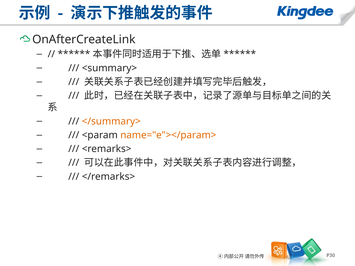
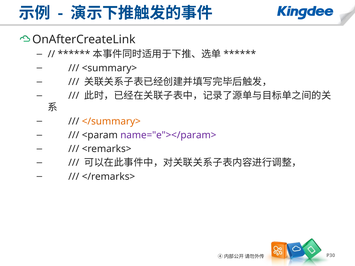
name="e"></param> colour: orange -> purple
